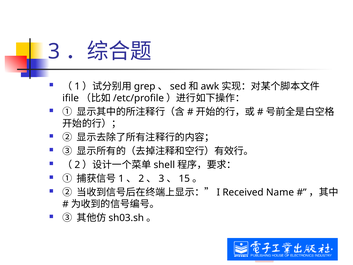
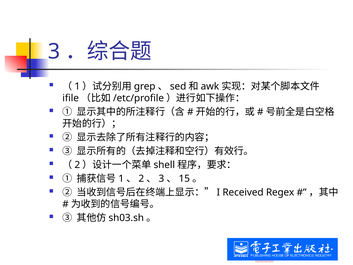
Name: Name -> Regex
